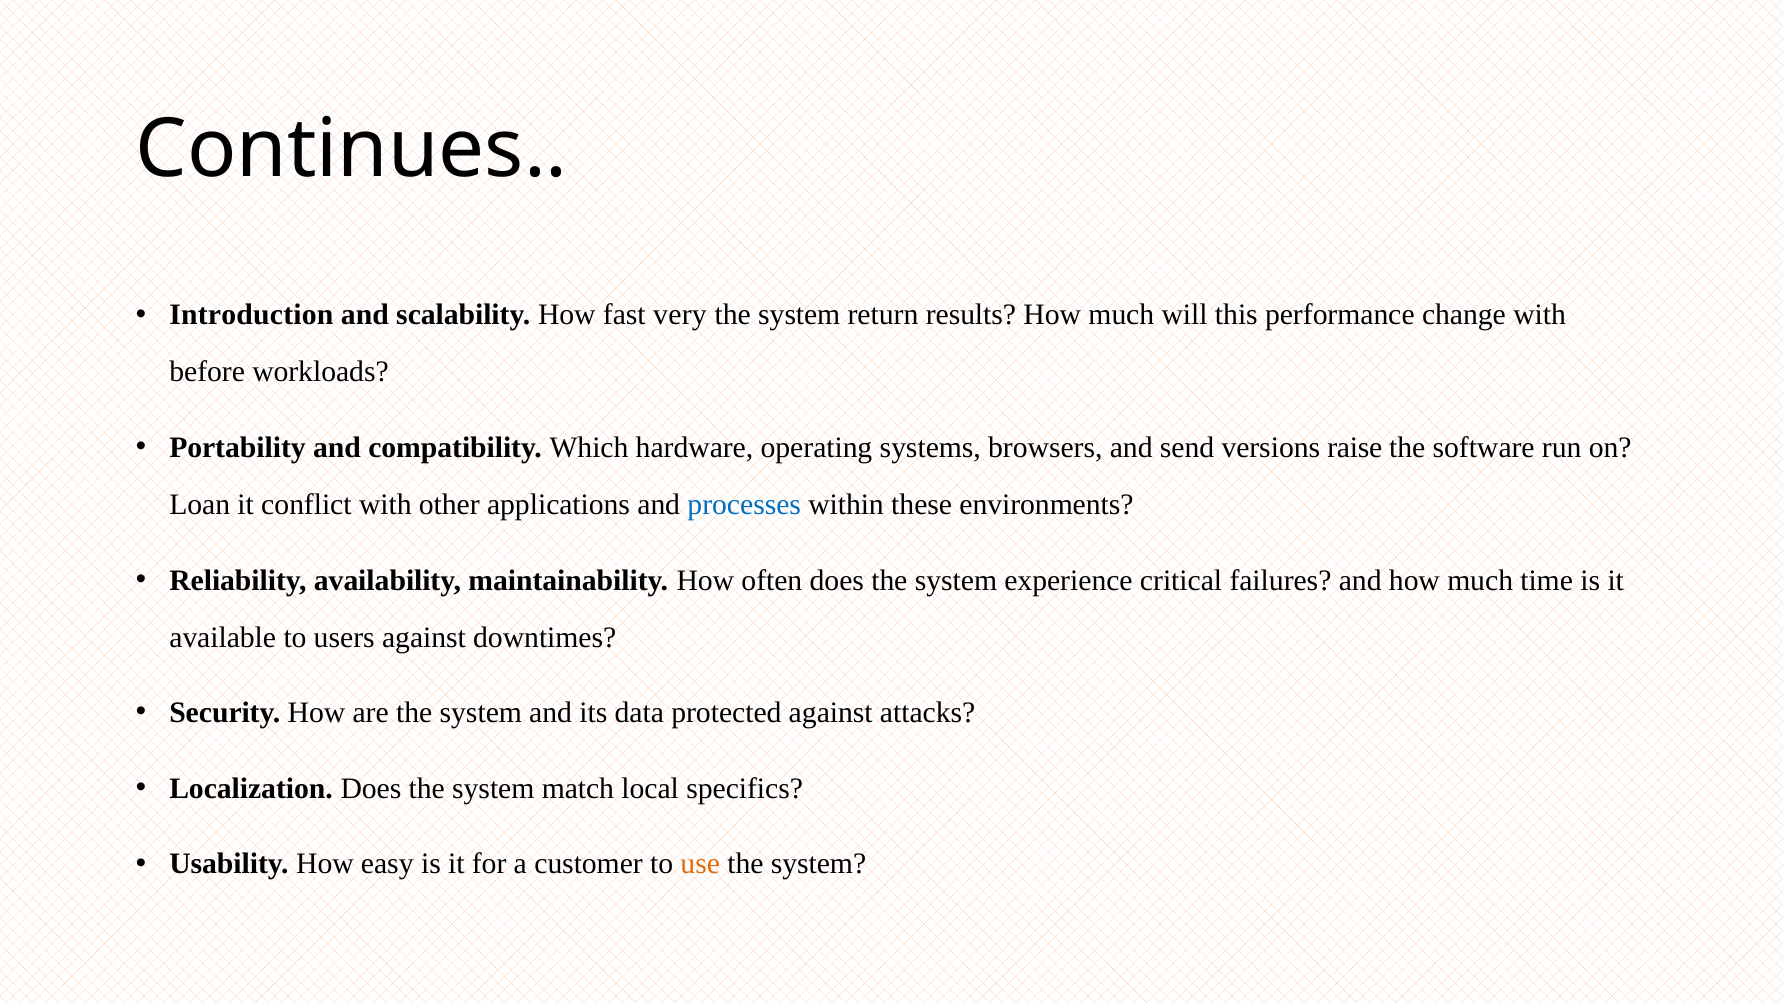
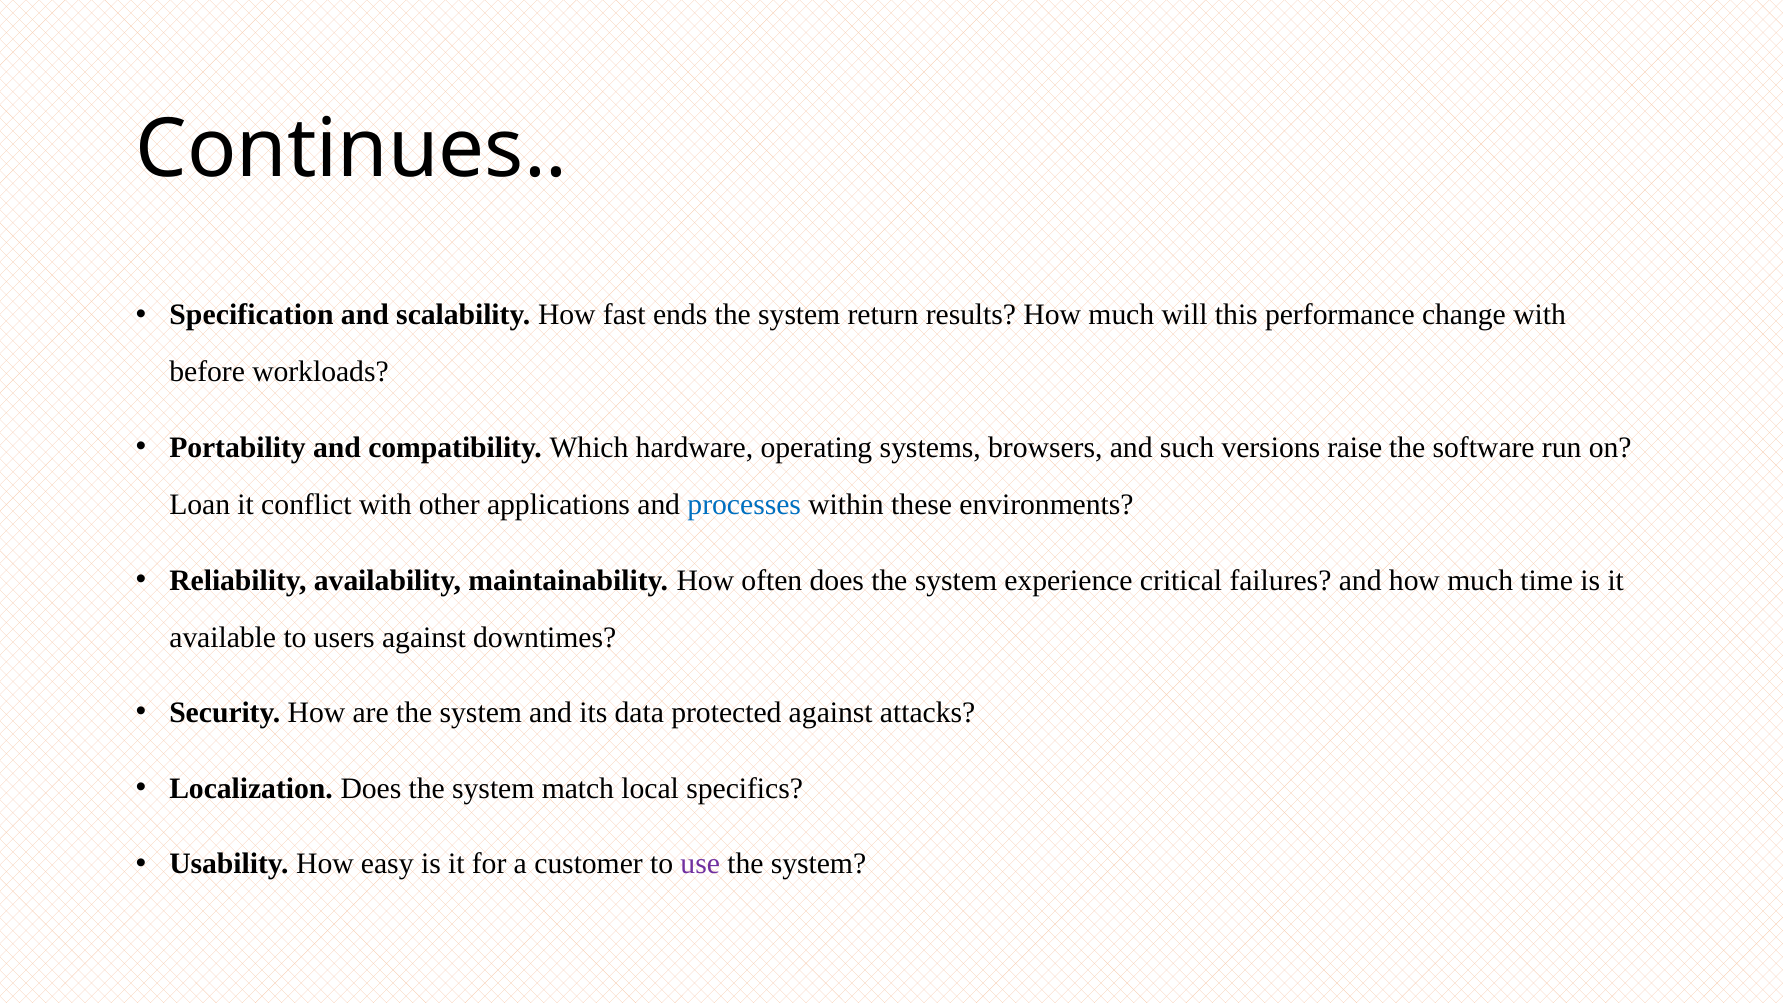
Introduction: Introduction -> Specification
very: very -> ends
send: send -> such
use colour: orange -> purple
